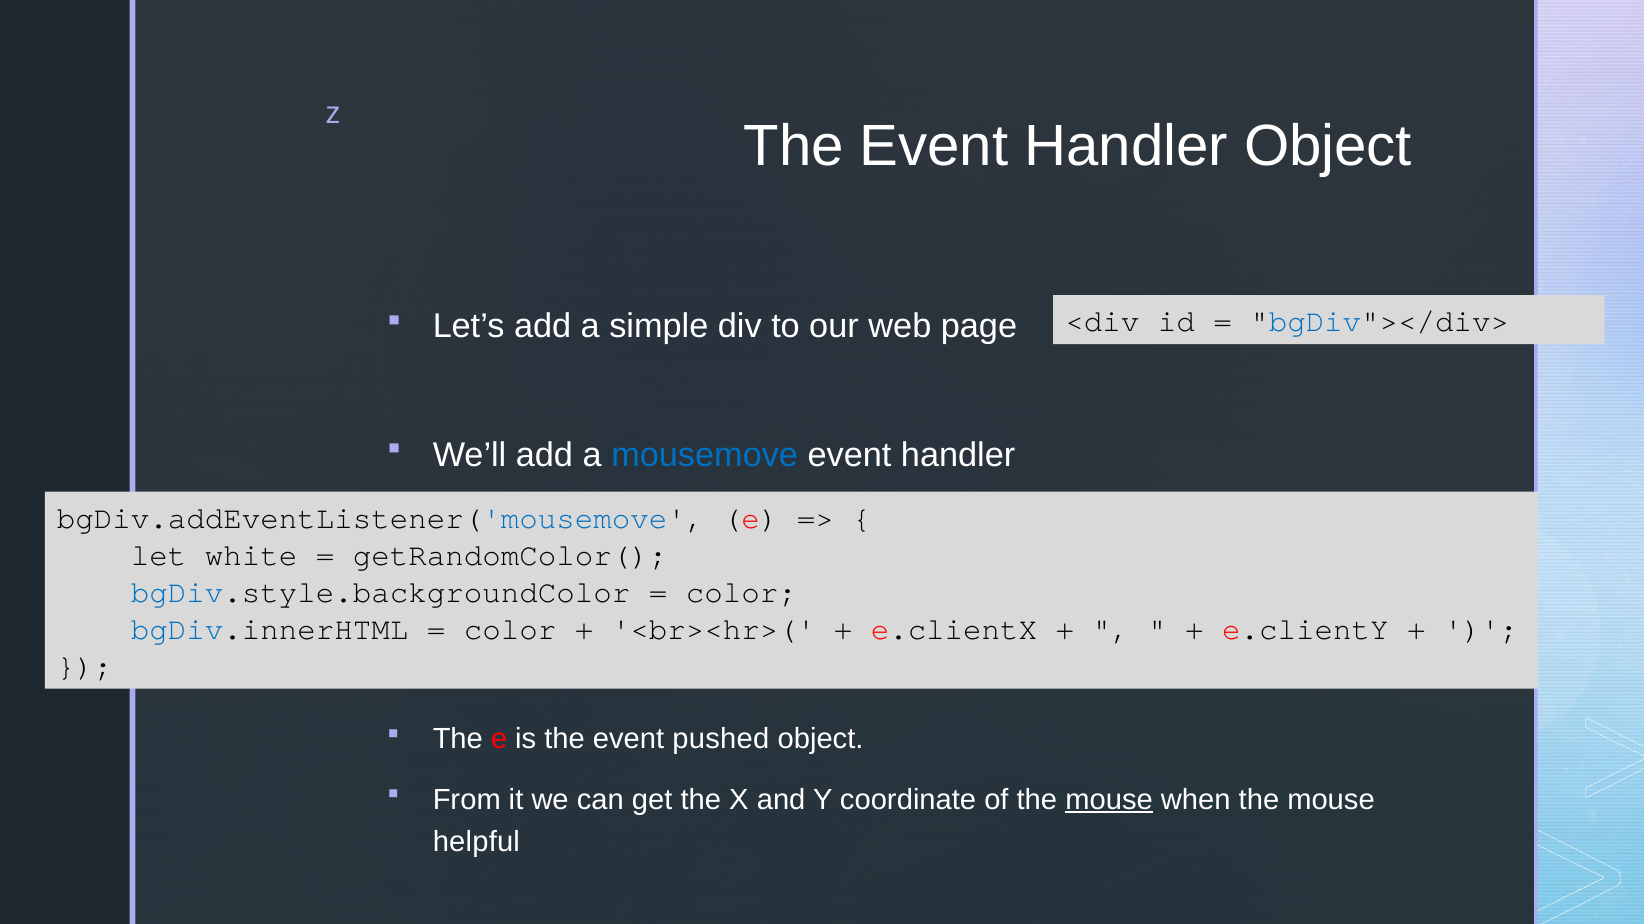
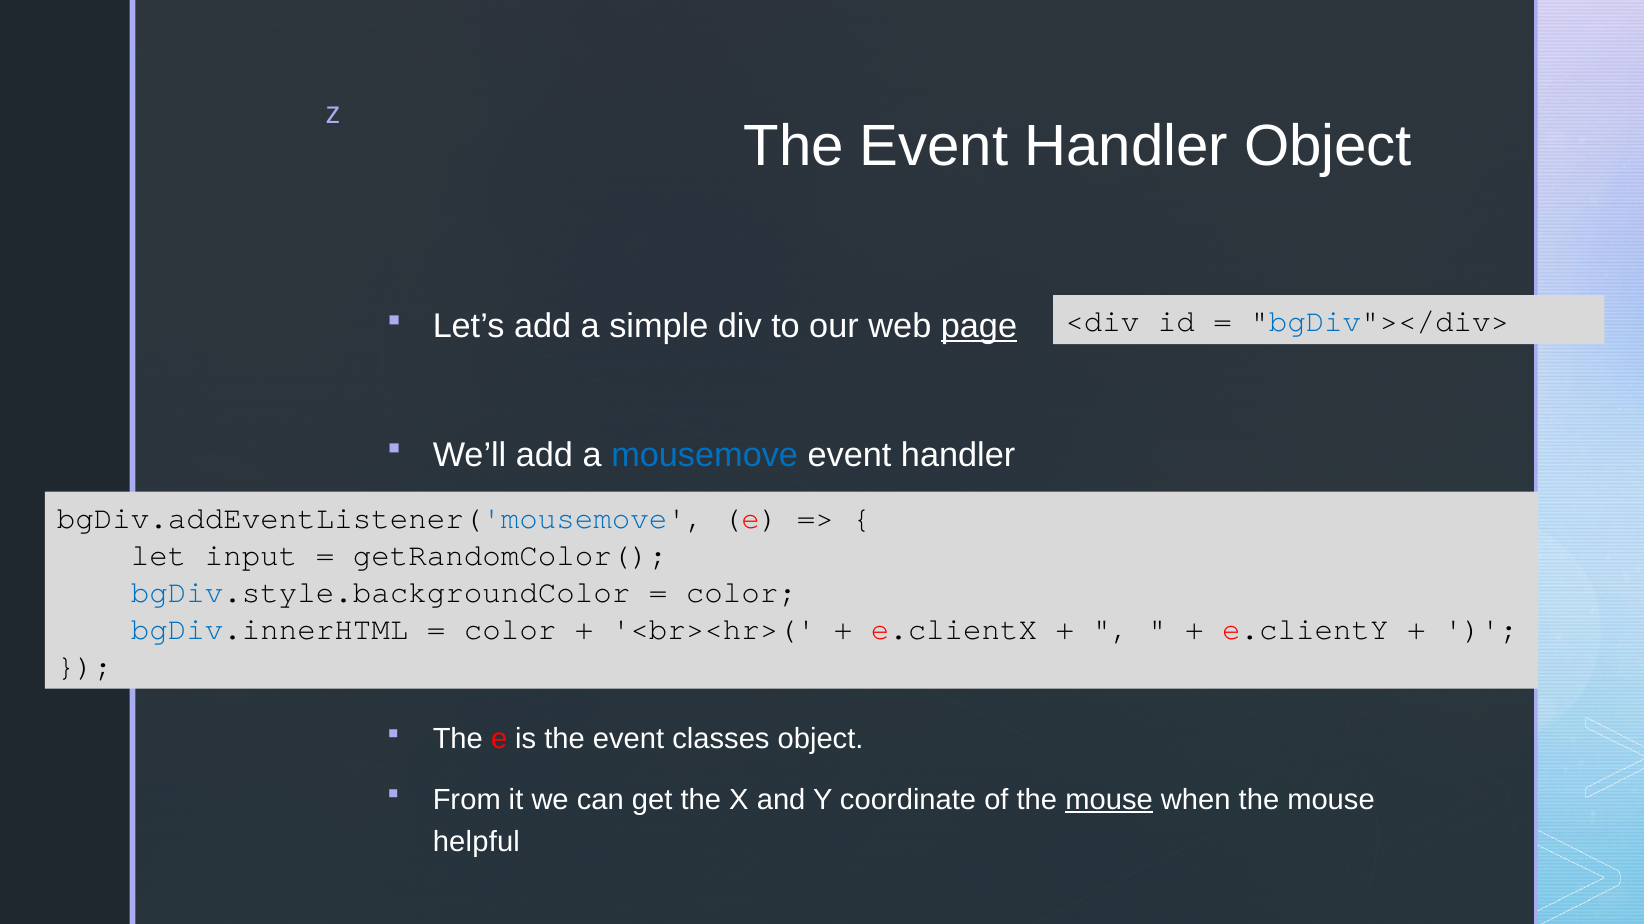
page underline: none -> present
white: white -> input
pushed: pushed -> classes
